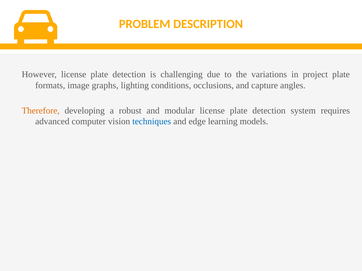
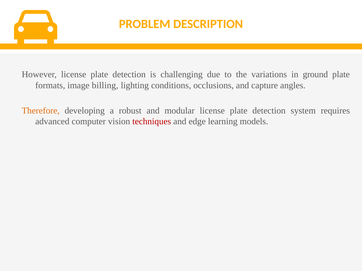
project: project -> ground
graphs: graphs -> billing
techniques colour: blue -> red
